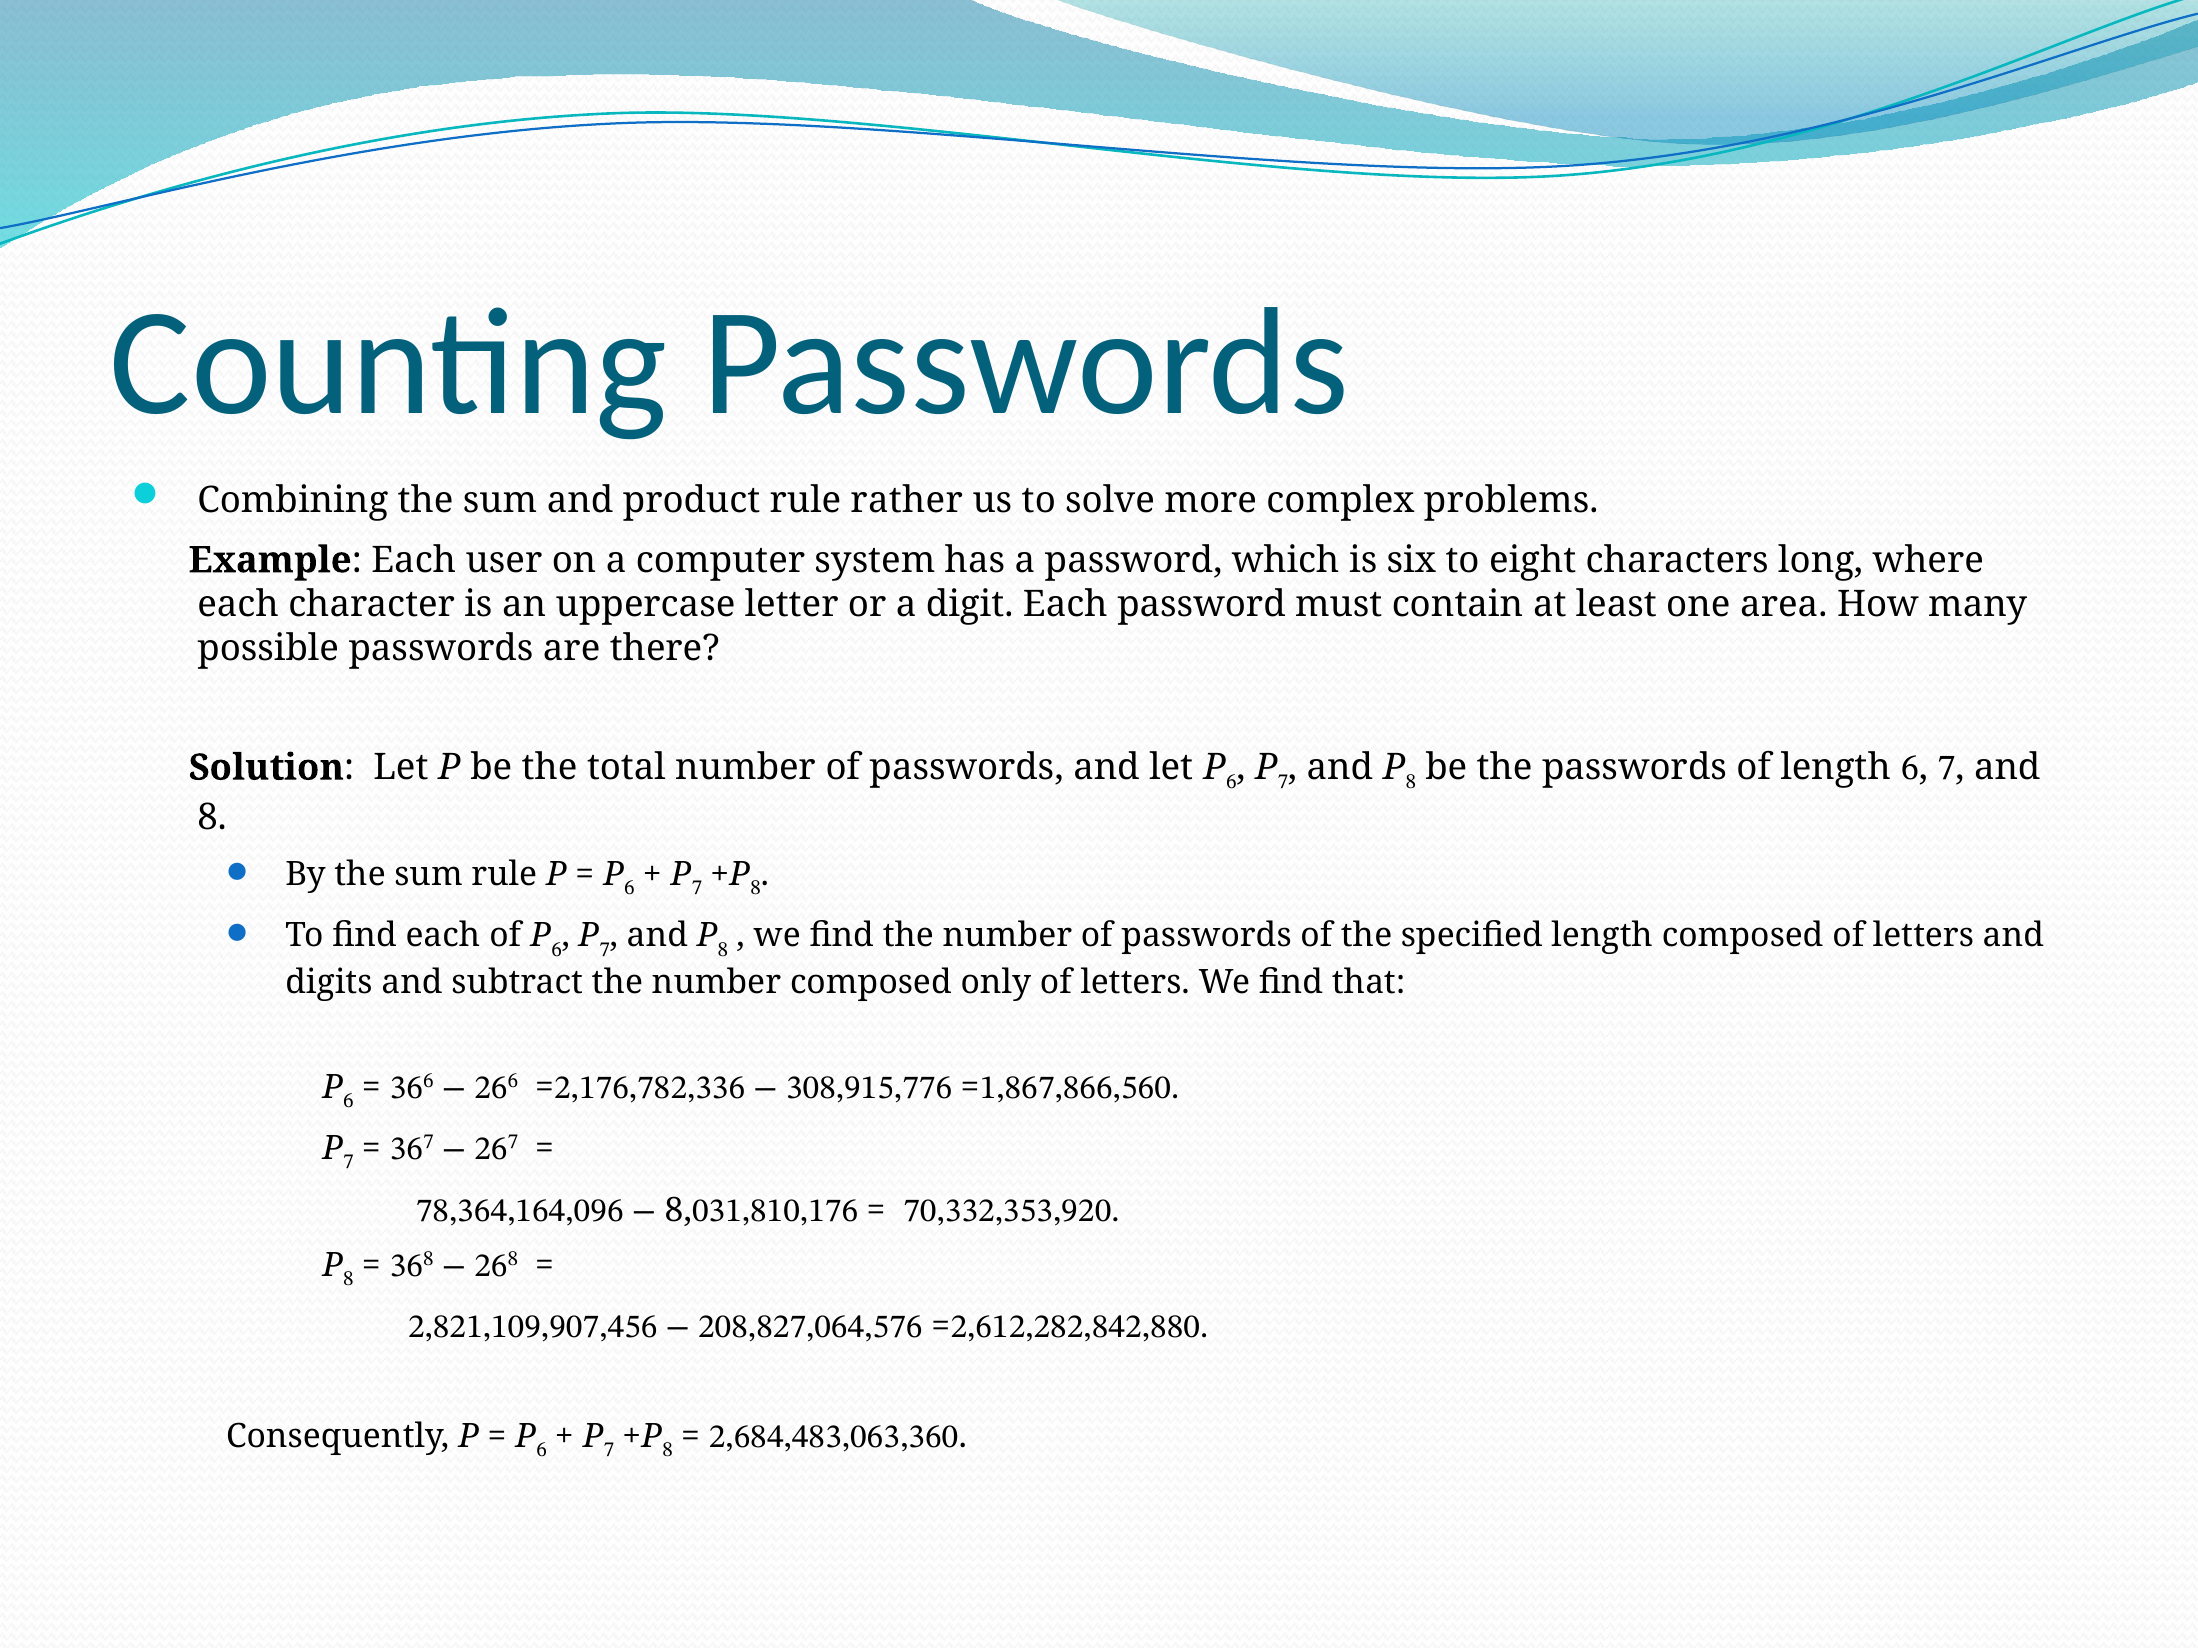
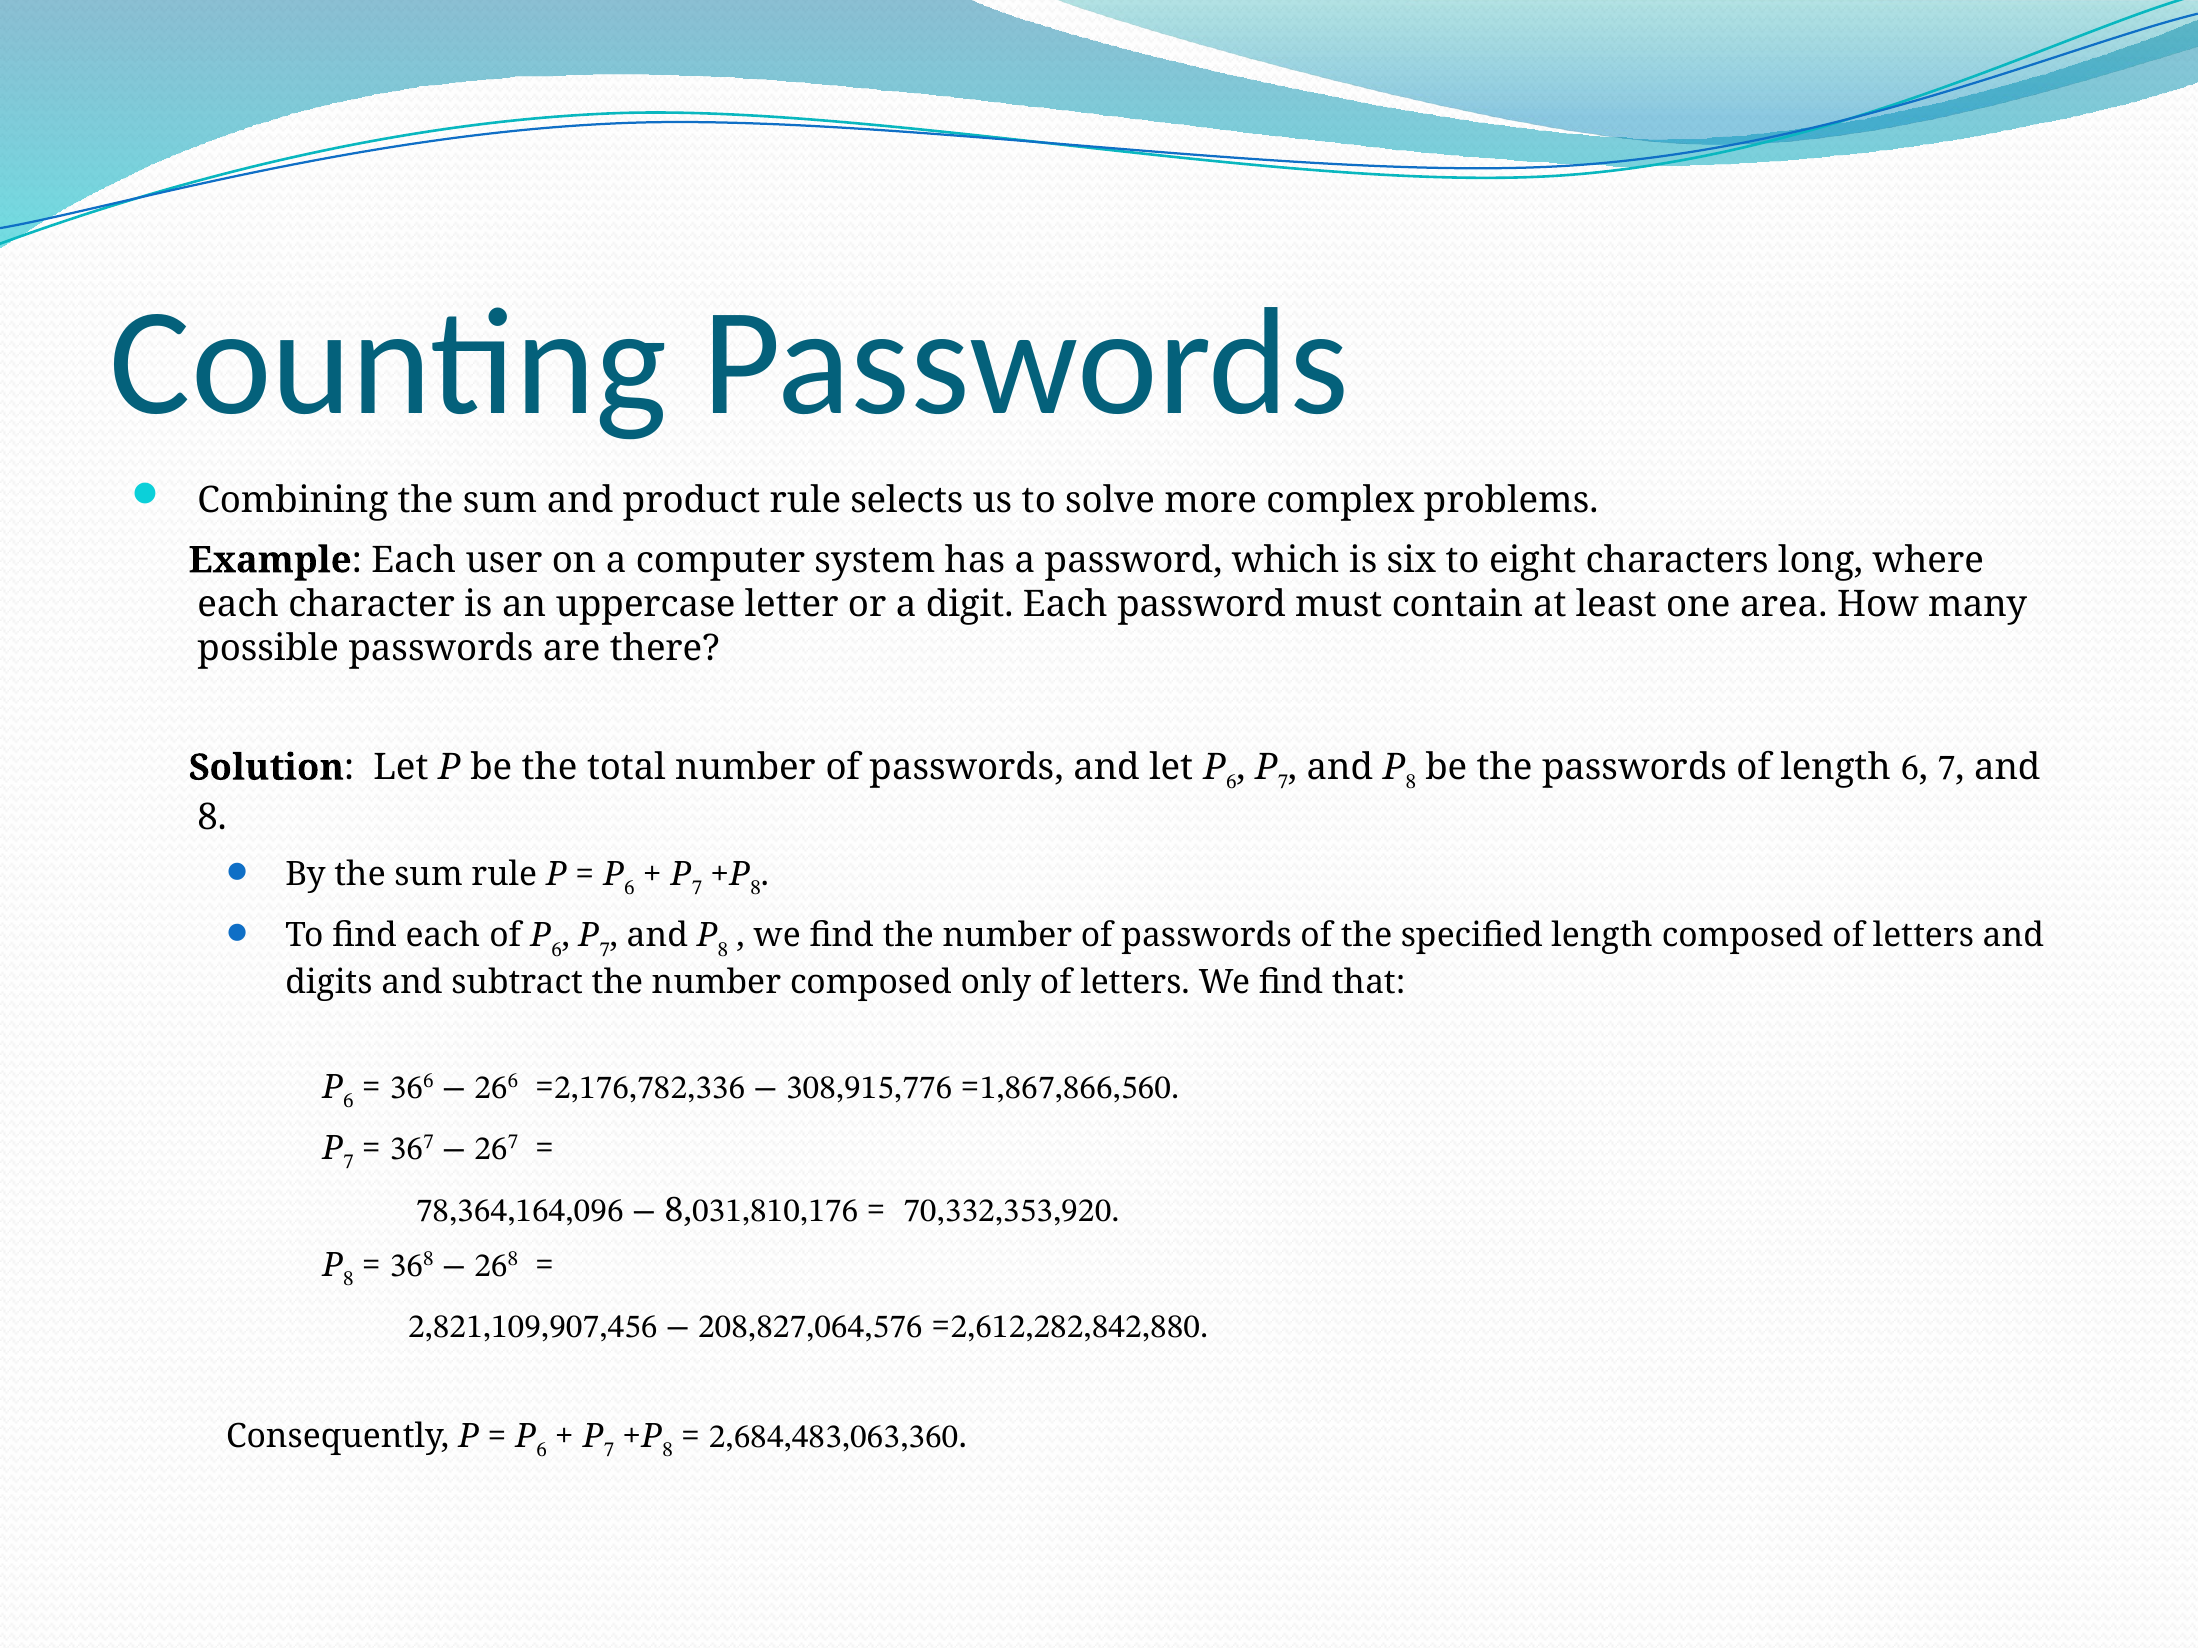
rather: rather -> selects
